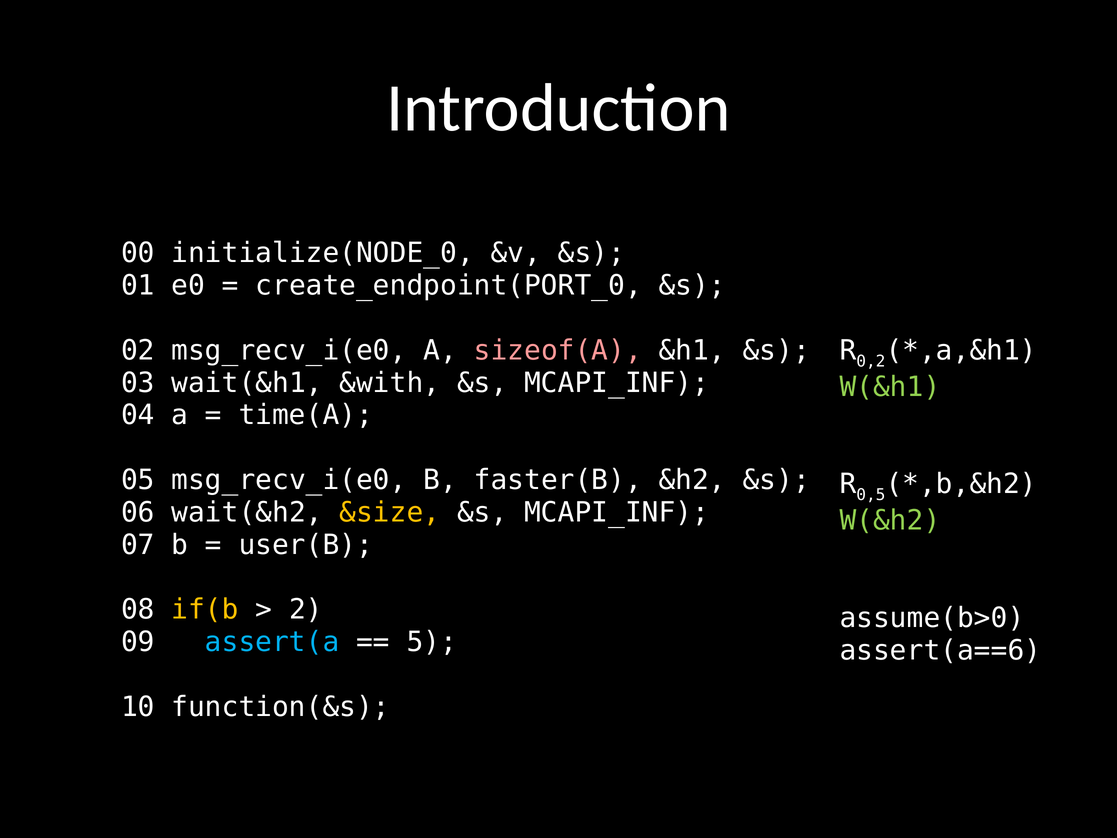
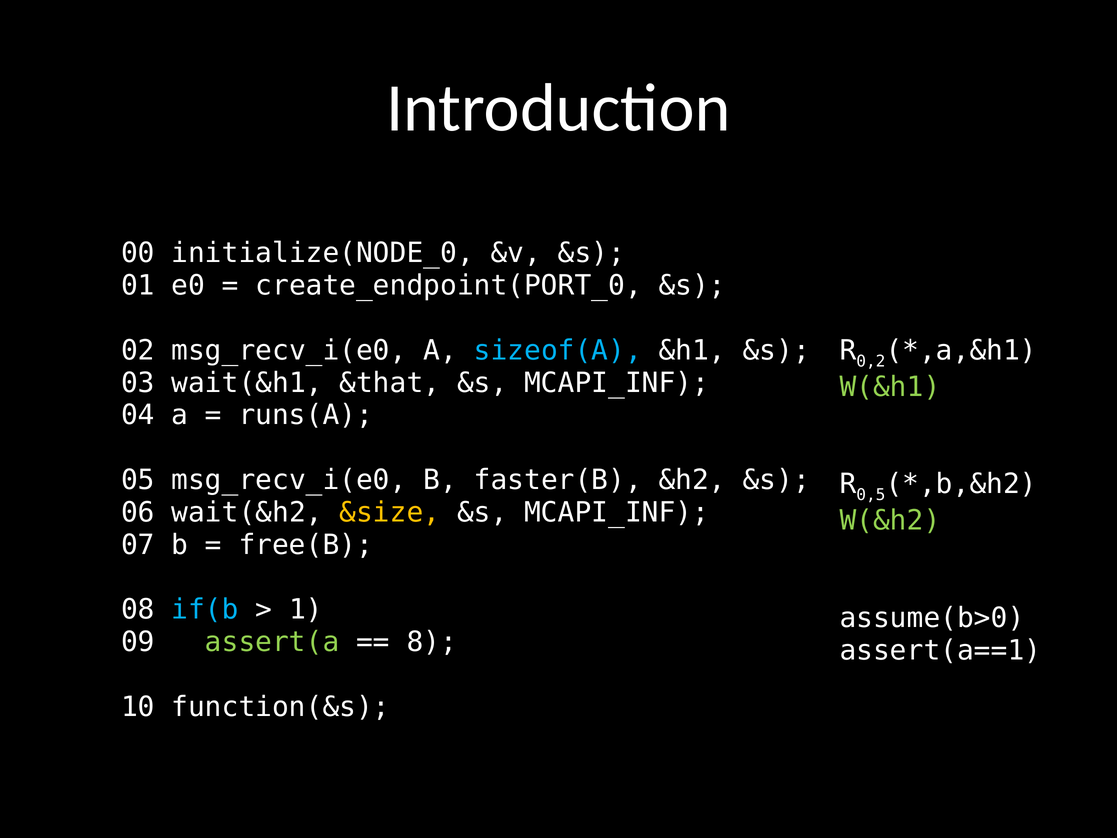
sizeof(A colour: pink -> light blue
&with: &with -> &that
time(A: time(A -> runs(A
user(B: user(B -> free(B
if(b colour: yellow -> light blue
2: 2 -> 1
assert(a colour: light blue -> light green
5: 5 -> 8
assert(a==6: assert(a==6 -> assert(a==1
